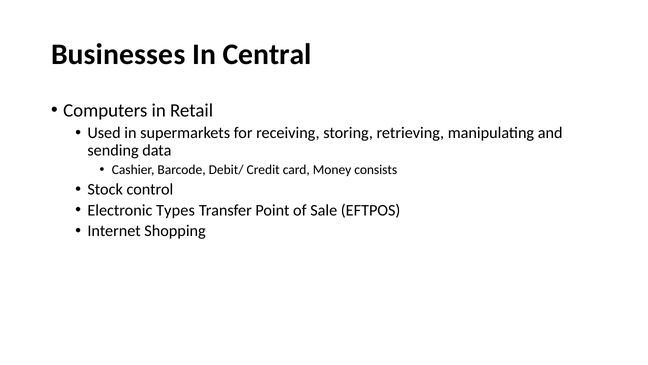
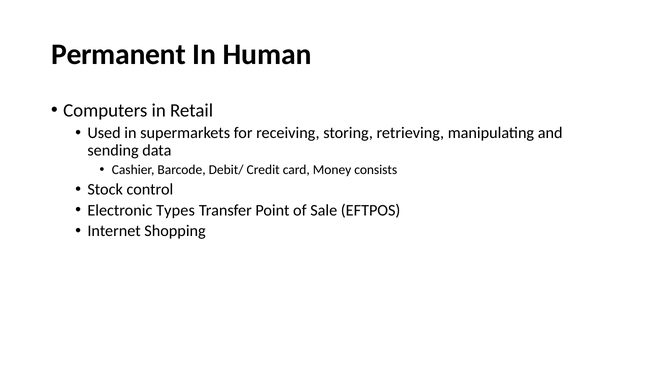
Businesses: Businesses -> Permanent
Central: Central -> Human
